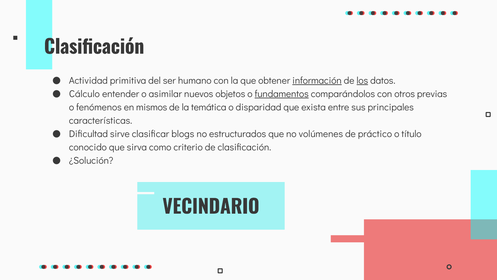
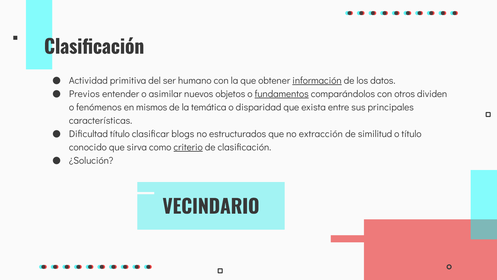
los underline: present -> none
Cálculo: Cálculo -> Previos
previas: previas -> dividen
Dificultad sirve: sirve -> título
volúmenes: volúmenes -> extracción
práctico: práctico -> similitud
criterio underline: none -> present
